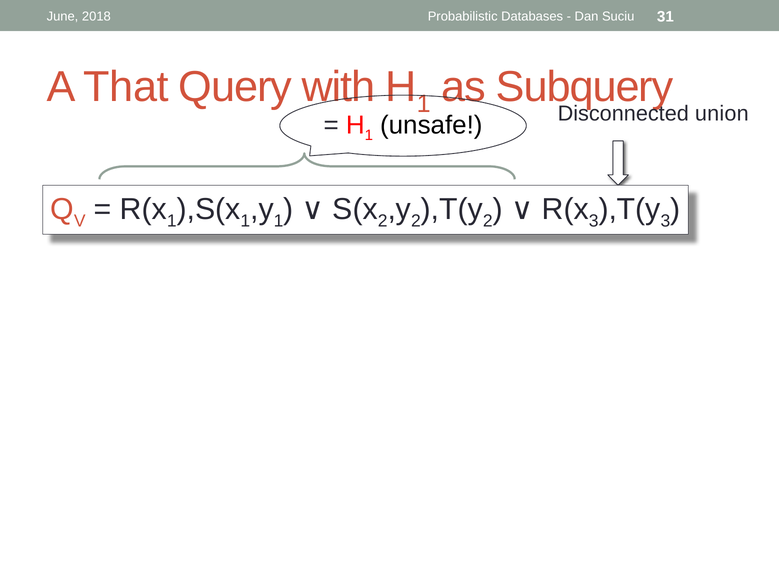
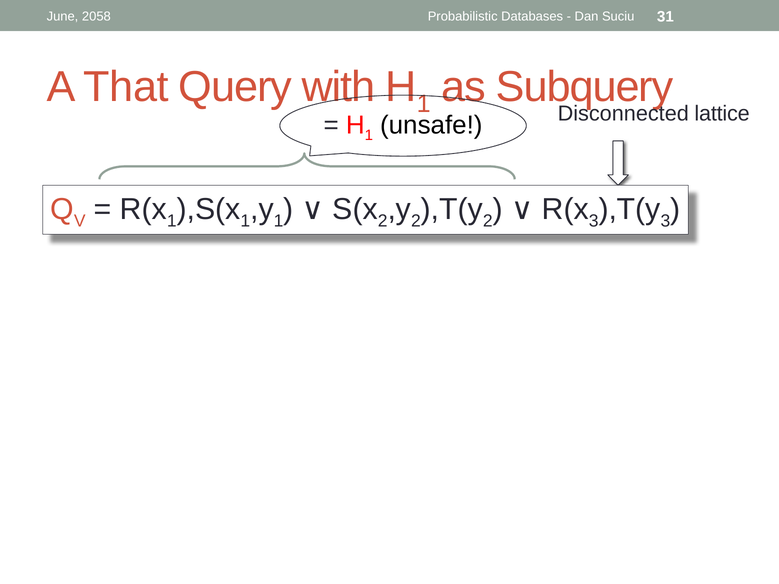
2018: 2018 -> 2058
union: union -> lattice
